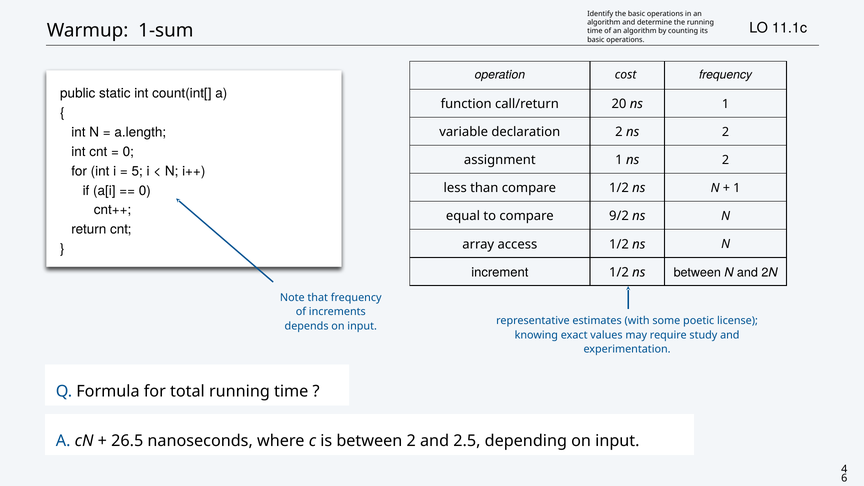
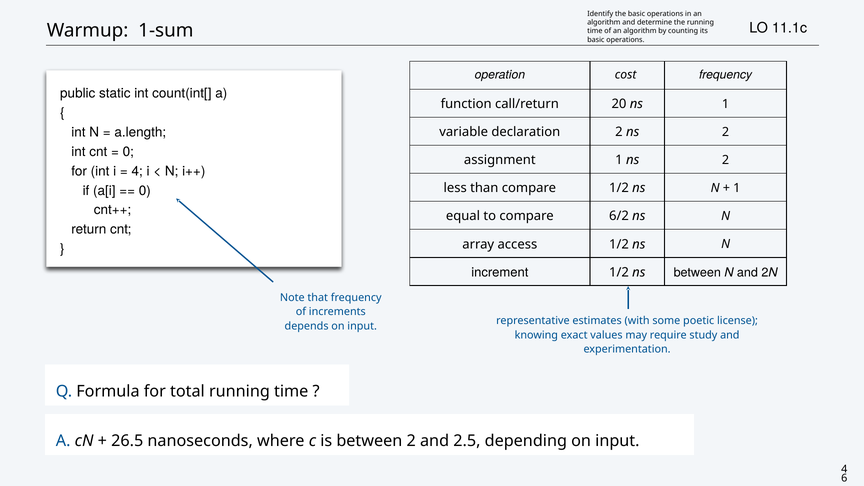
5 at (137, 171): 5 -> 4
9/2: 9/2 -> 6/2
